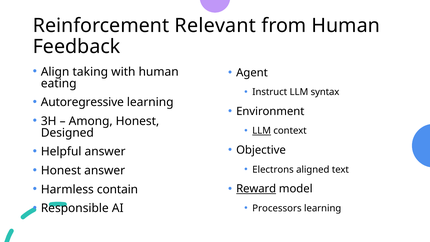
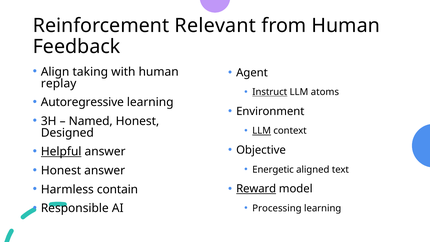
eating: eating -> replay
Instruct underline: none -> present
syntax: syntax -> atoms
Among: Among -> Named
Helpful underline: none -> present
Electrons: Electrons -> Energetic
Processors: Processors -> Processing
